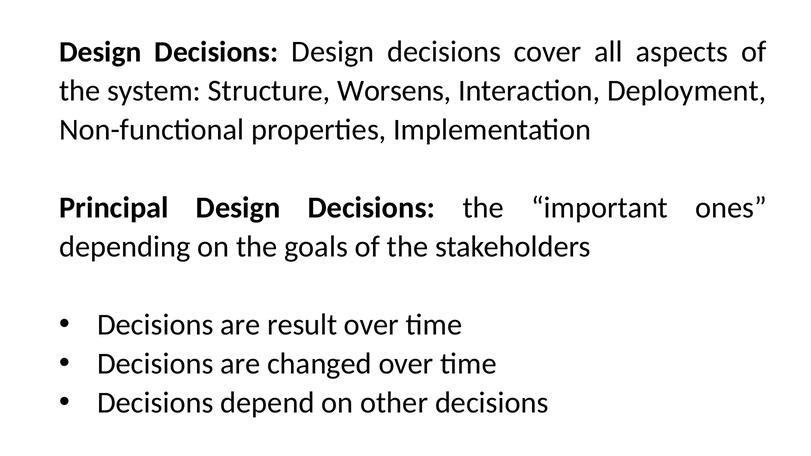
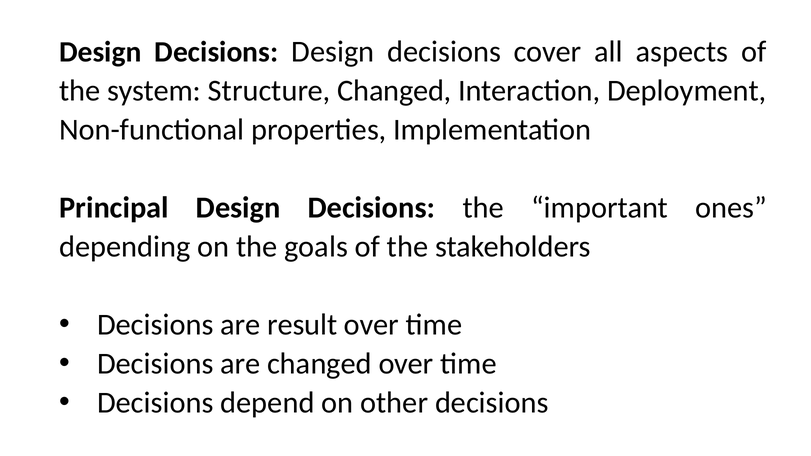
Structure Worsens: Worsens -> Changed
